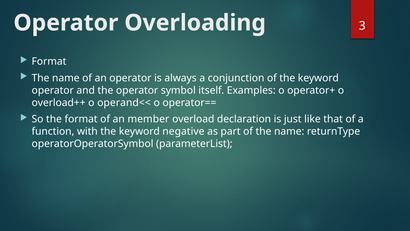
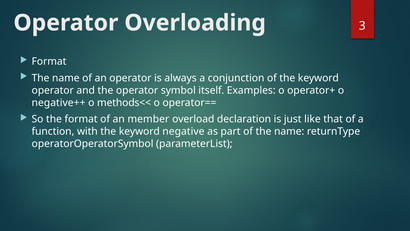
overload++: overload++ -> negative++
operand<<: operand<< -> methods<<
